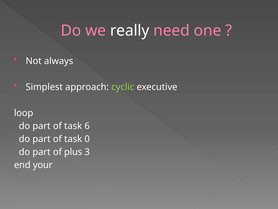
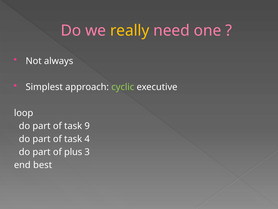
really colour: white -> yellow
6: 6 -> 9
0: 0 -> 4
your: your -> best
